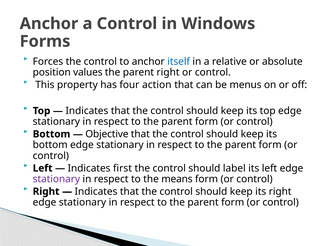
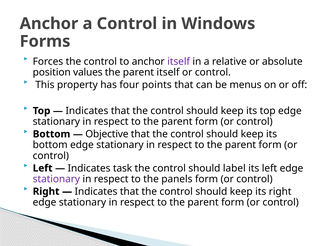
itself at (179, 61) colour: blue -> purple
parent right: right -> itself
action: action -> points
first: first -> task
means: means -> panels
